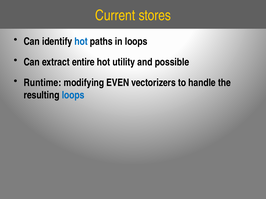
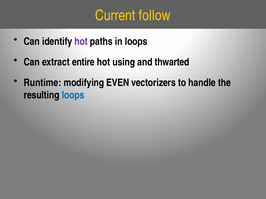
stores: stores -> follow
hot at (81, 42) colour: blue -> purple
utility: utility -> using
possible: possible -> thwarted
